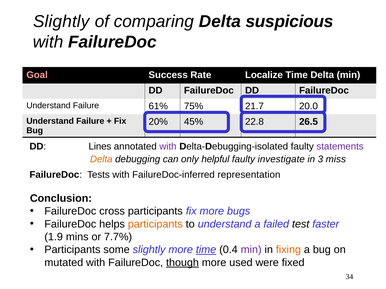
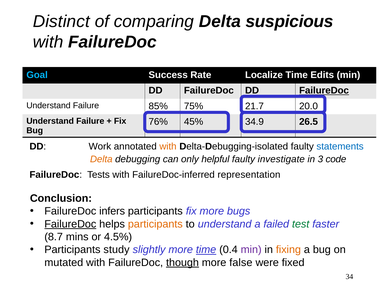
Slightly at (61, 21): Slightly -> Distinct
Goal colour: pink -> light blue
Time Delta: Delta -> Edits
FailureDoc at (324, 91) underline: none -> present
61%: 61% -> 85%
20%: 20% -> 76%
22.8: 22.8 -> 34.9
Lines: Lines -> Work
with at (168, 147) colour: purple -> orange
statements colour: purple -> blue
miss: miss -> code
cross: cross -> infers
FailureDoc at (70, 224) underline: none -> present
test colour: black -> green
1.9: 1.9 -> 8.7
7.7%: 7.7% -> 4.5%
some: some -> study
used: used -> false
